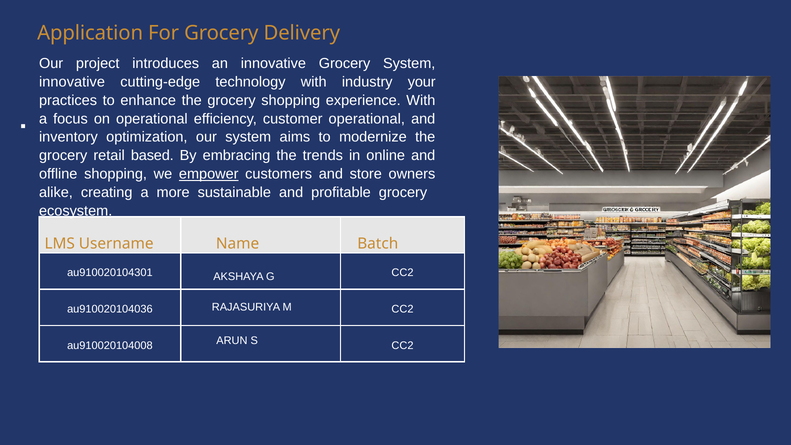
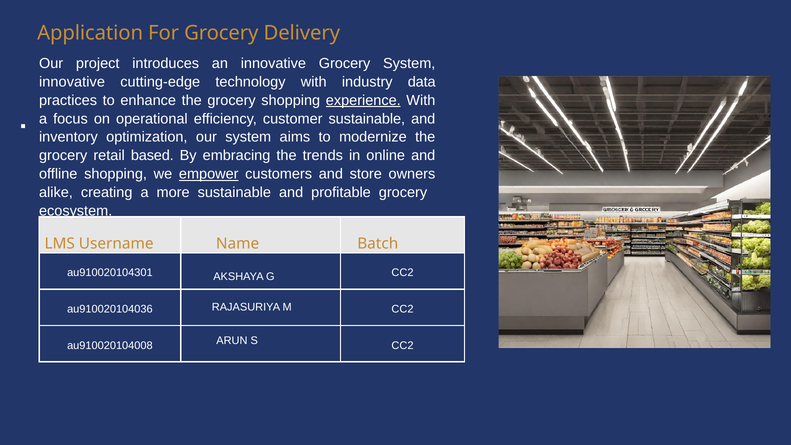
your: your -> data
experience underline: none -> present
customer operational: operational -> sustainable
